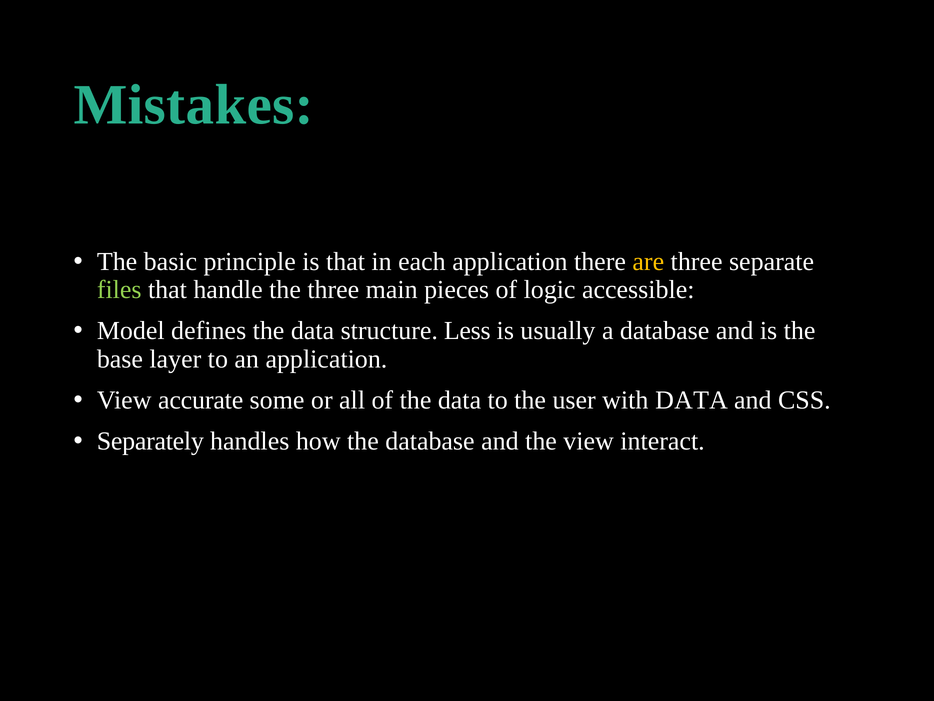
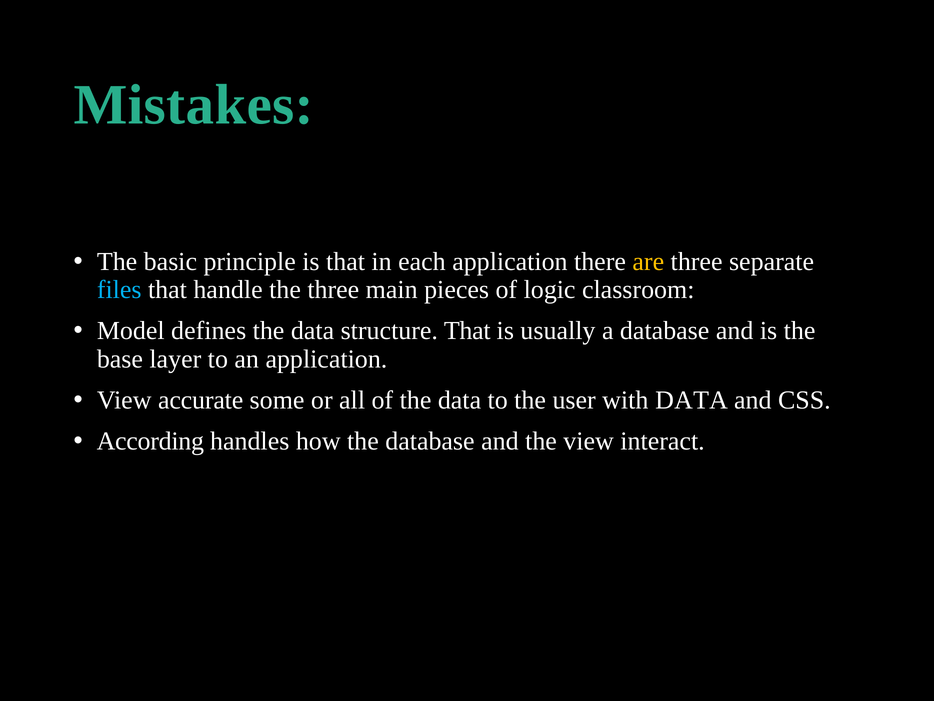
files colour: light green -> light blue
accessible: accessible -> classroom
structure Less: Less -> That
Separately: Separately -> According
